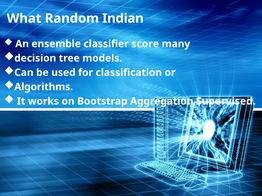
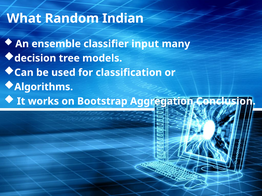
score: score -> input
Supervised: Supervised -> Conclusion
